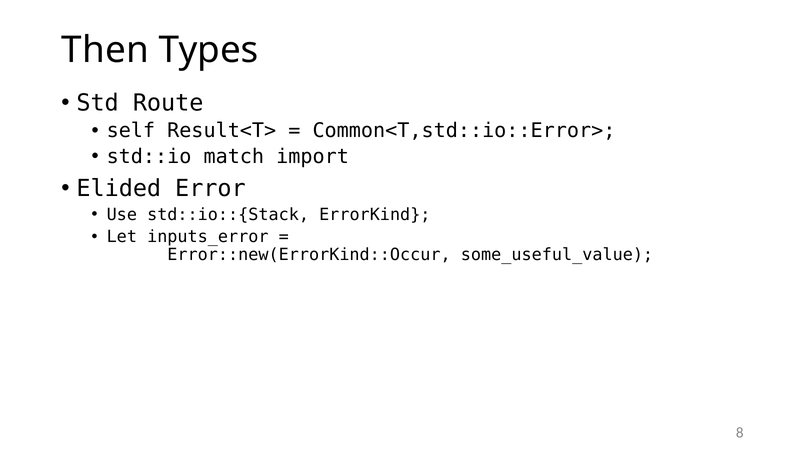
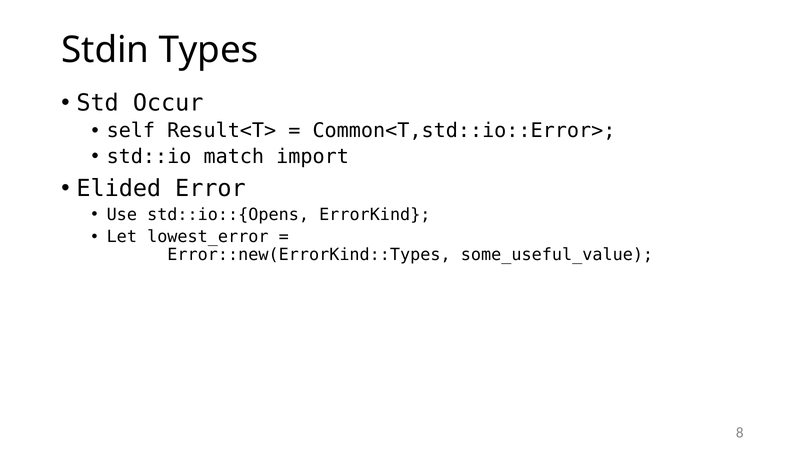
Then: Then -> Stdin
Route: Route -> Occur
std::io::{Stack: std::io::{Stack -> std::io::{Opens
inputs_error: inputs_error -> lowest_error
Error::new(ErrorKind::Occur: Error::new(ErrorKind::Occur -> Error::new(ErrorKind::Types
